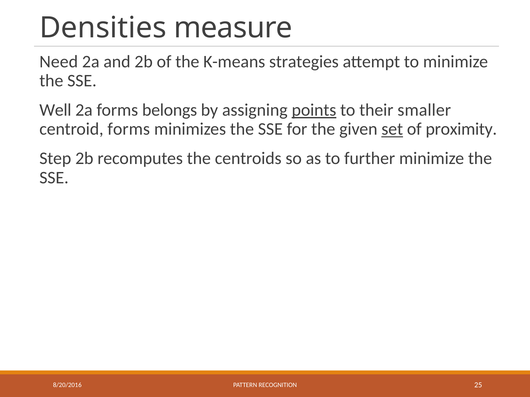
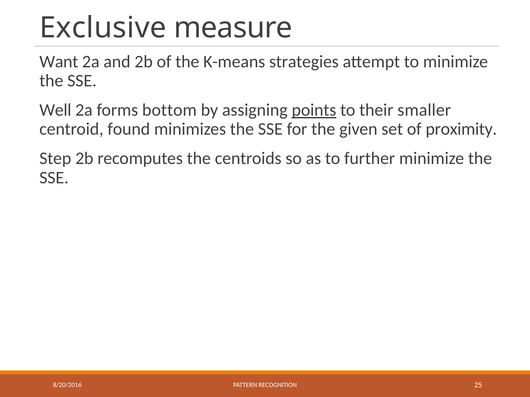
Densities: Densities -> Exclusive
Need: Need -> Want
belongs: belongs -> bottom
centroid forms: forms -> found
set underline: present -> none
